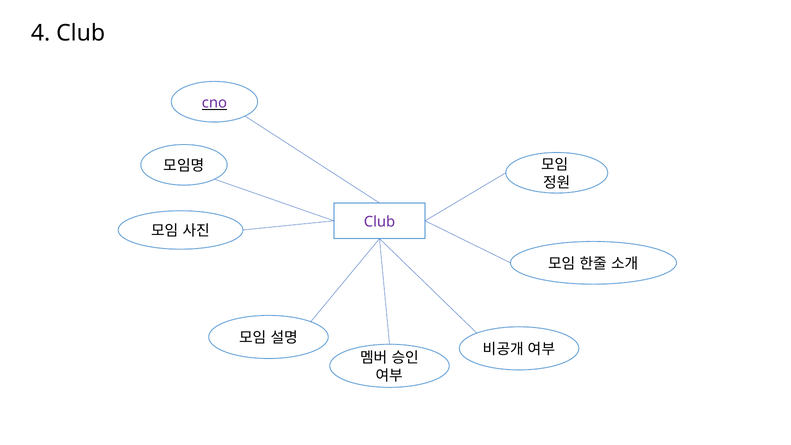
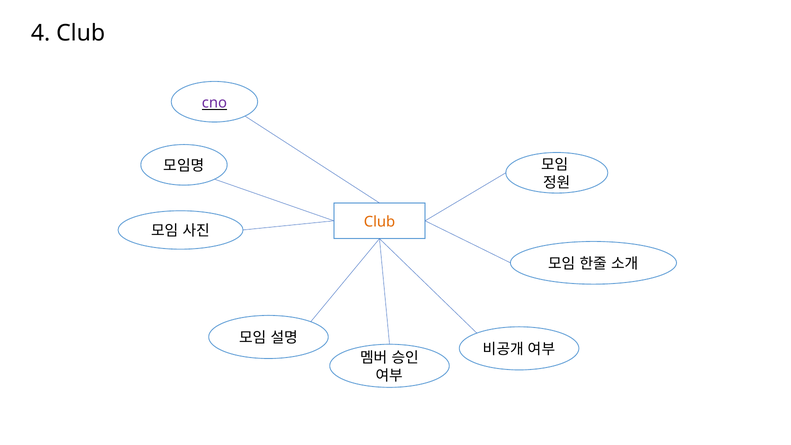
Club at (379, 222) colour: purple -> orange
